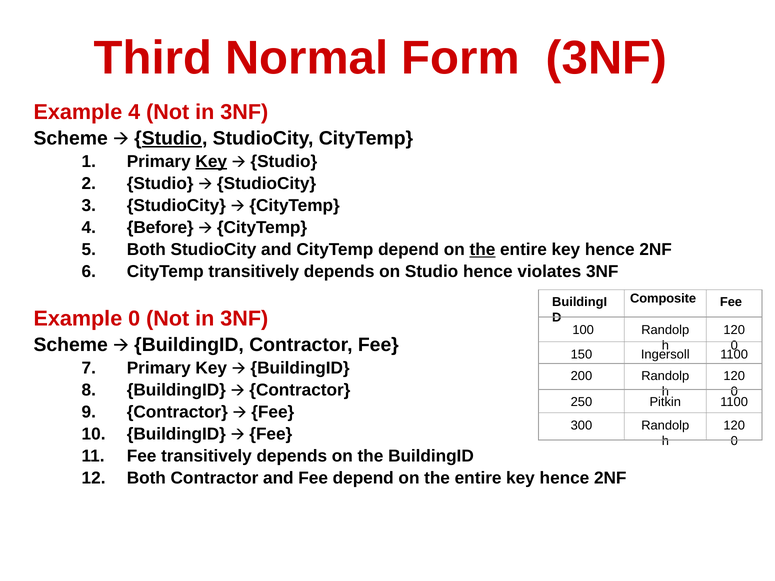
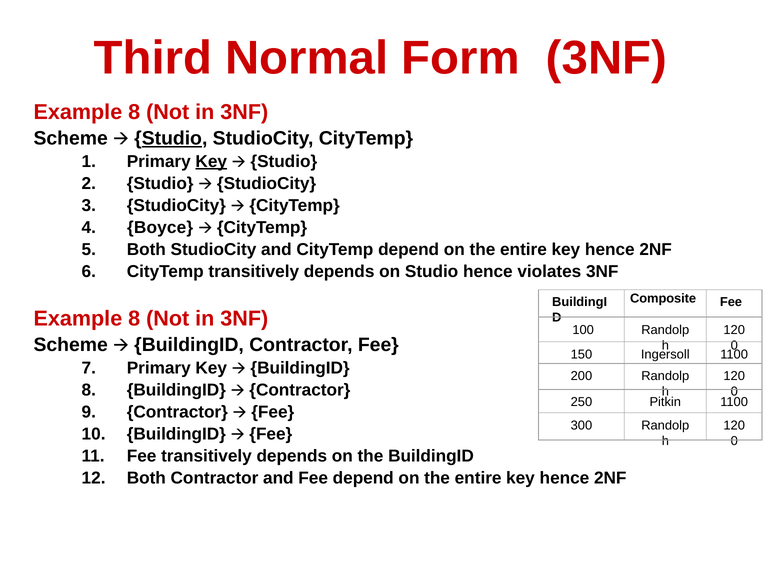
4 at (134, 112): 4 -> 8
Before: Before -> Boyce
the at (482, 250) underline: present -> none
0 at (134, 319): 0 -> 8
